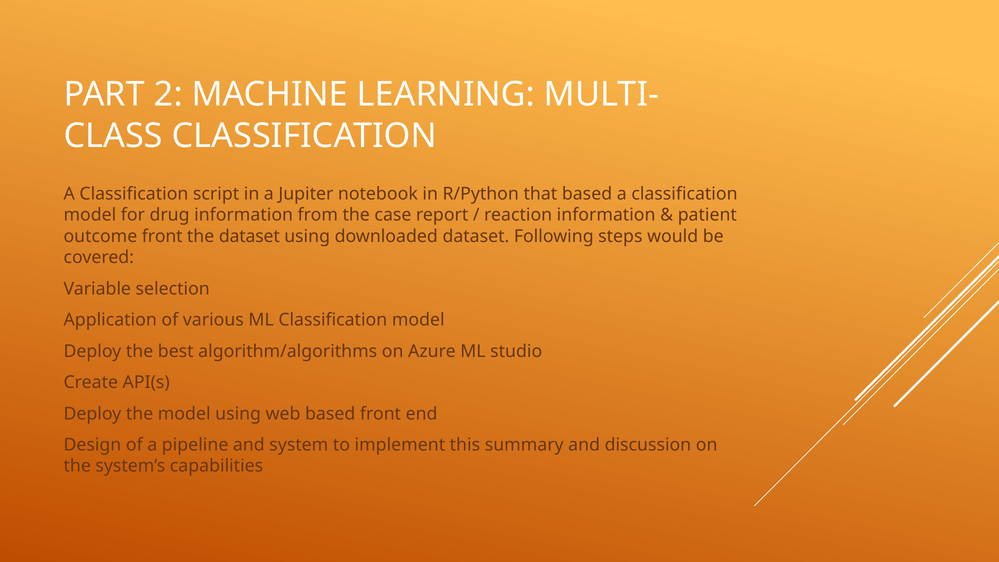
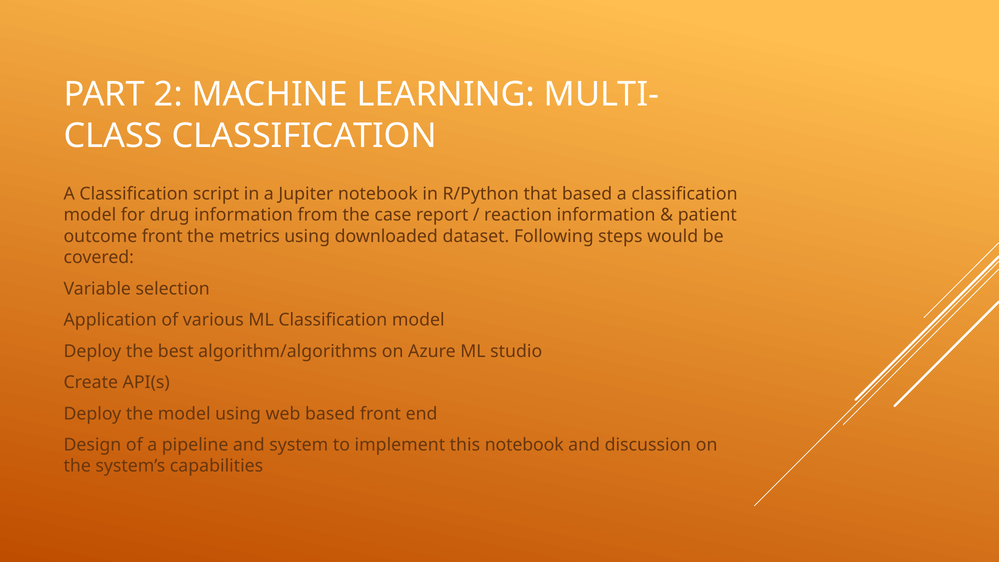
the dataset: dataset -> metrics
this summary: summary -> notebook
